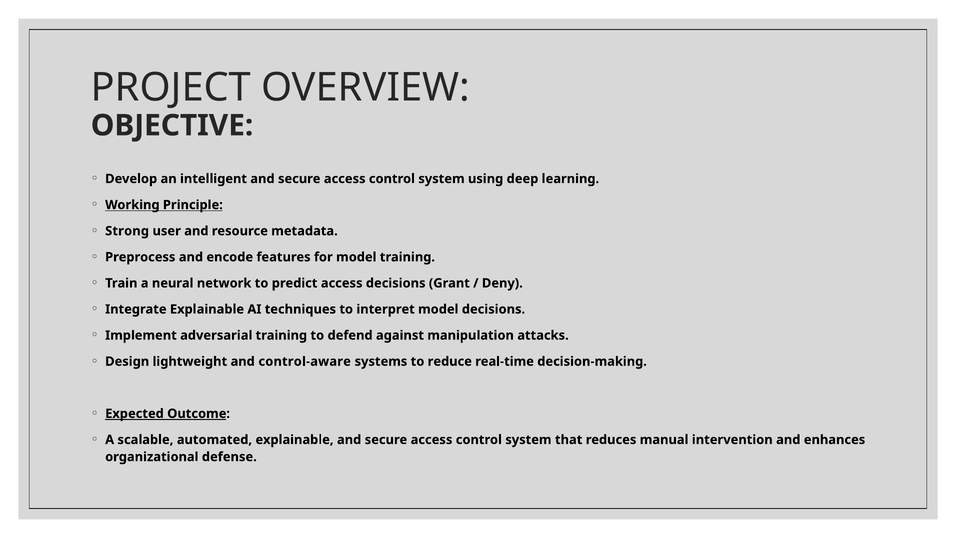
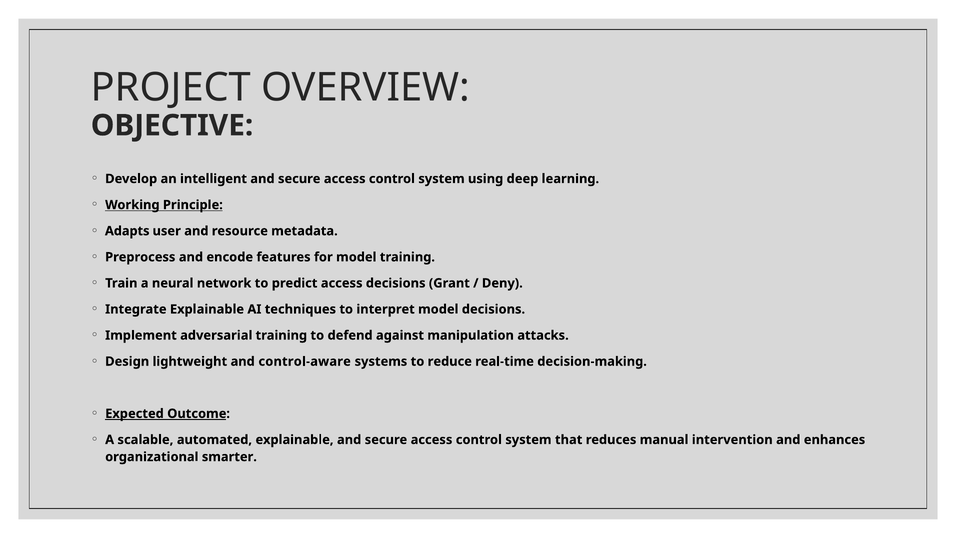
Strong: Strong -> Adapts
defense: defense -> smarter
